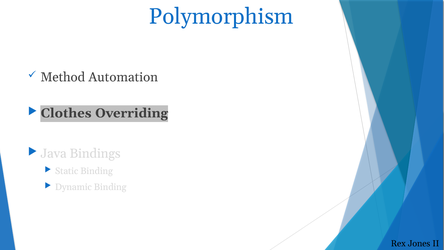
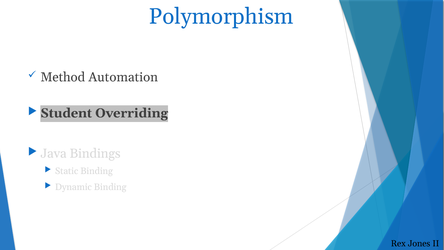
Clothes: Clothes -> Student
